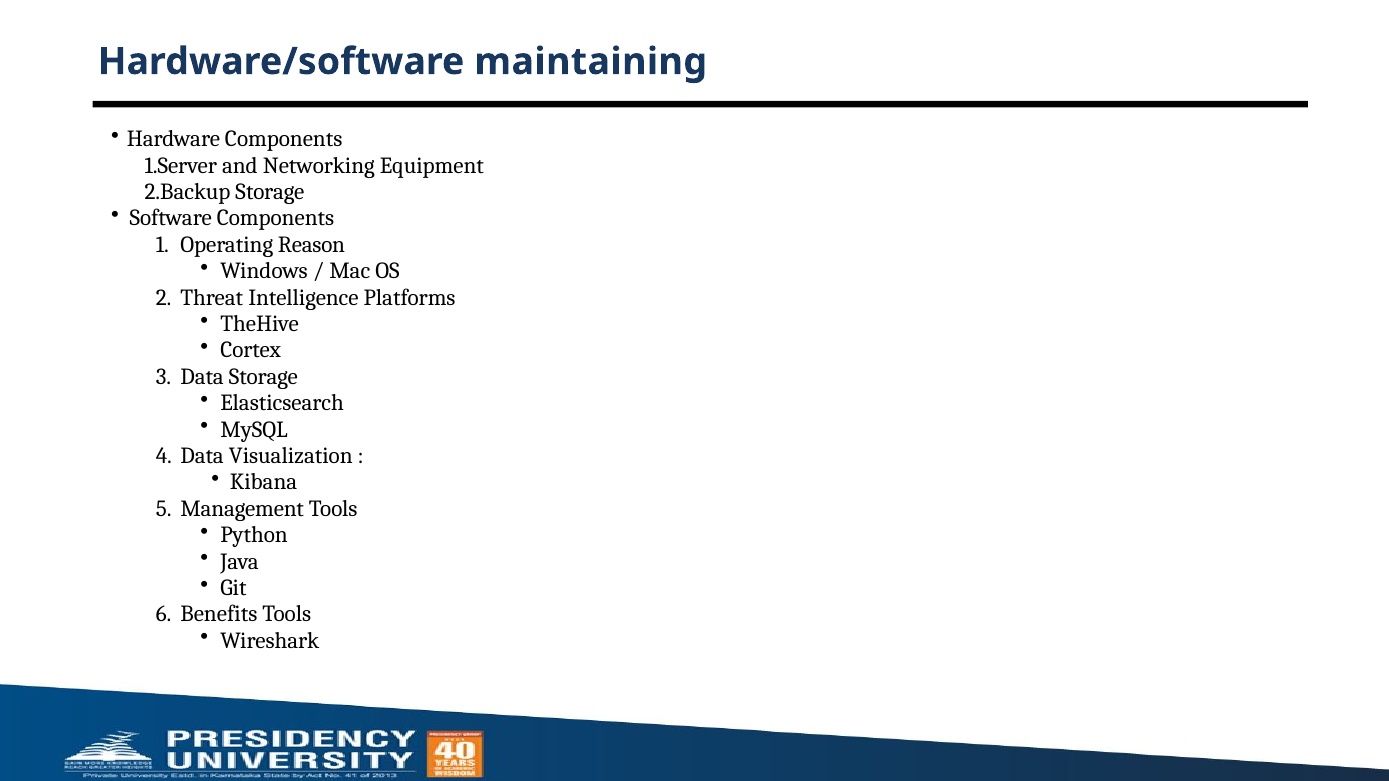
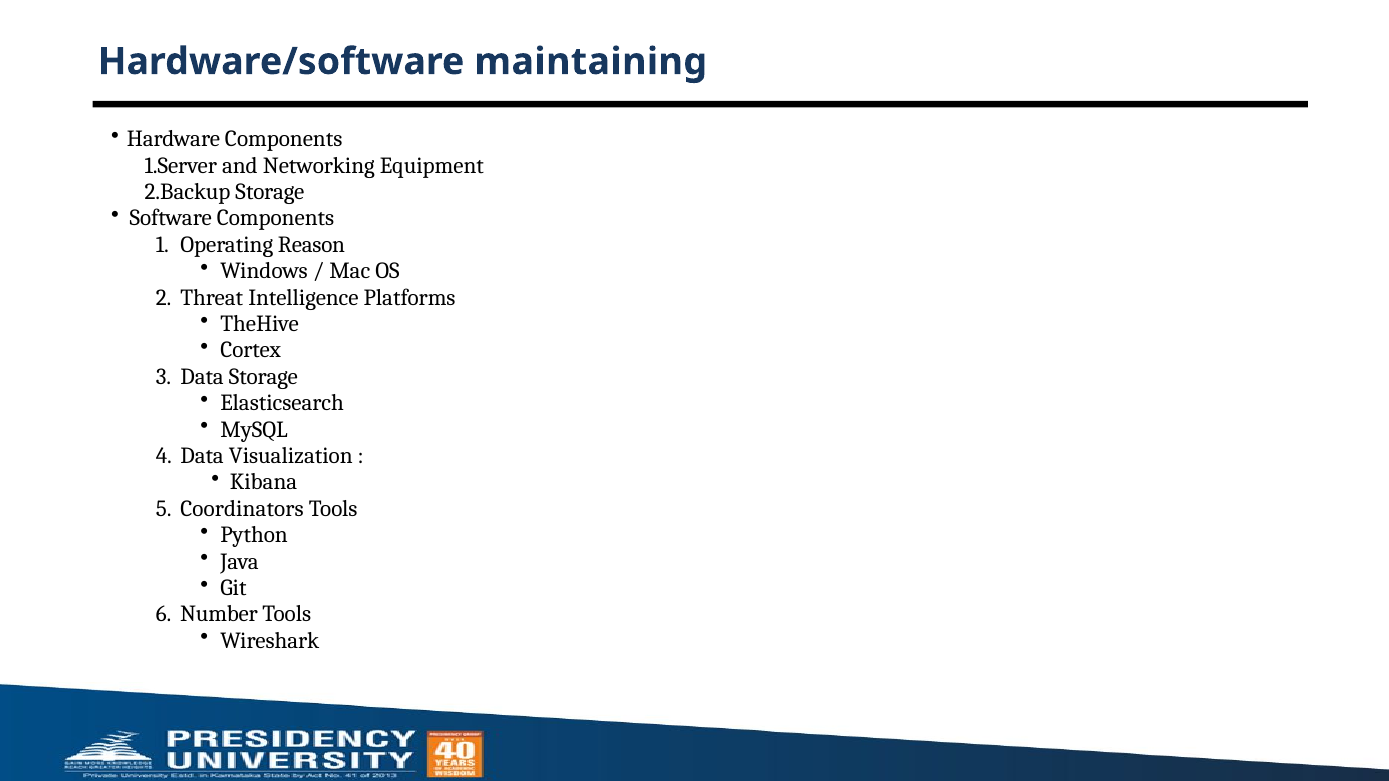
Management: Management -> Coordinators
Benefits: Benefits -> Number
